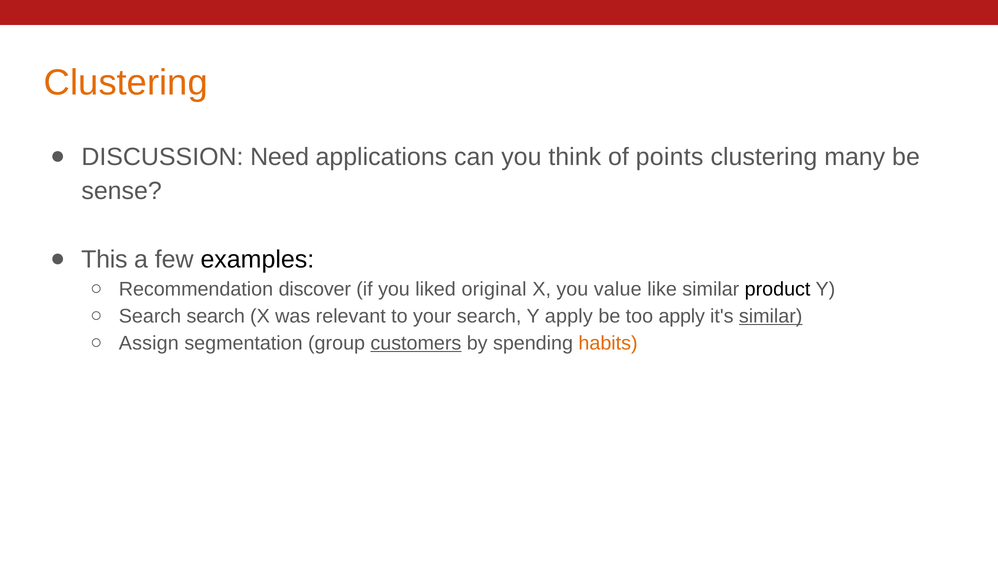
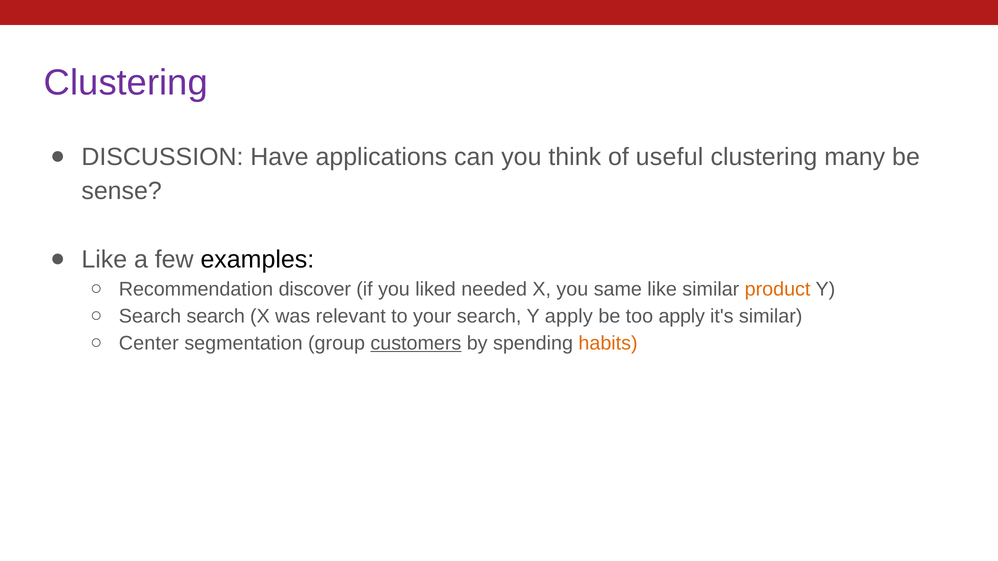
Clustering at (126, 83) colour: orange -> purple
Need: Need -> Have
points: points -> useful
This at (104, 260): This -> Like
original: original -> needed
value: value -> same
product colour: black -> orange
similar at (771, 316) underline: present -> none
Assign: Assign -> Center
